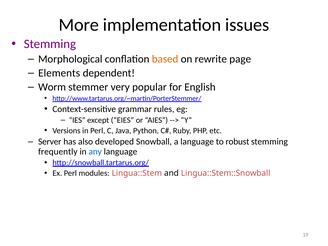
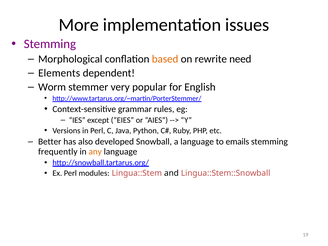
page: page -> need
Server: Server -> Better
robust: robust -> emails
any colour: blue -> orange
